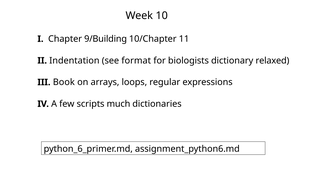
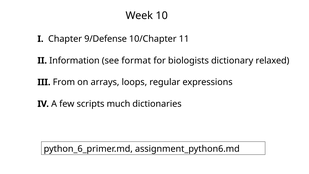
9/Building: 9/Building -> 9/Defense
Indentation: Indentation -> Information
Book: Book -> From
